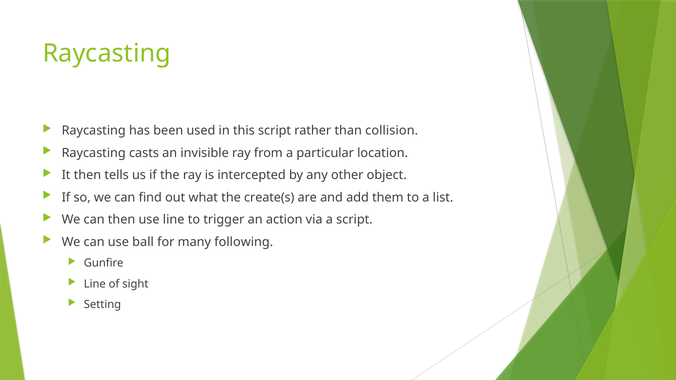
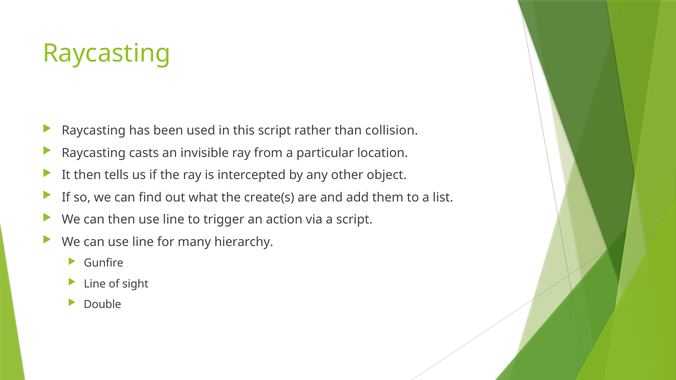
can use ball: ball -> line
following: following -> hierarchy
Setting: Setting -> Double
